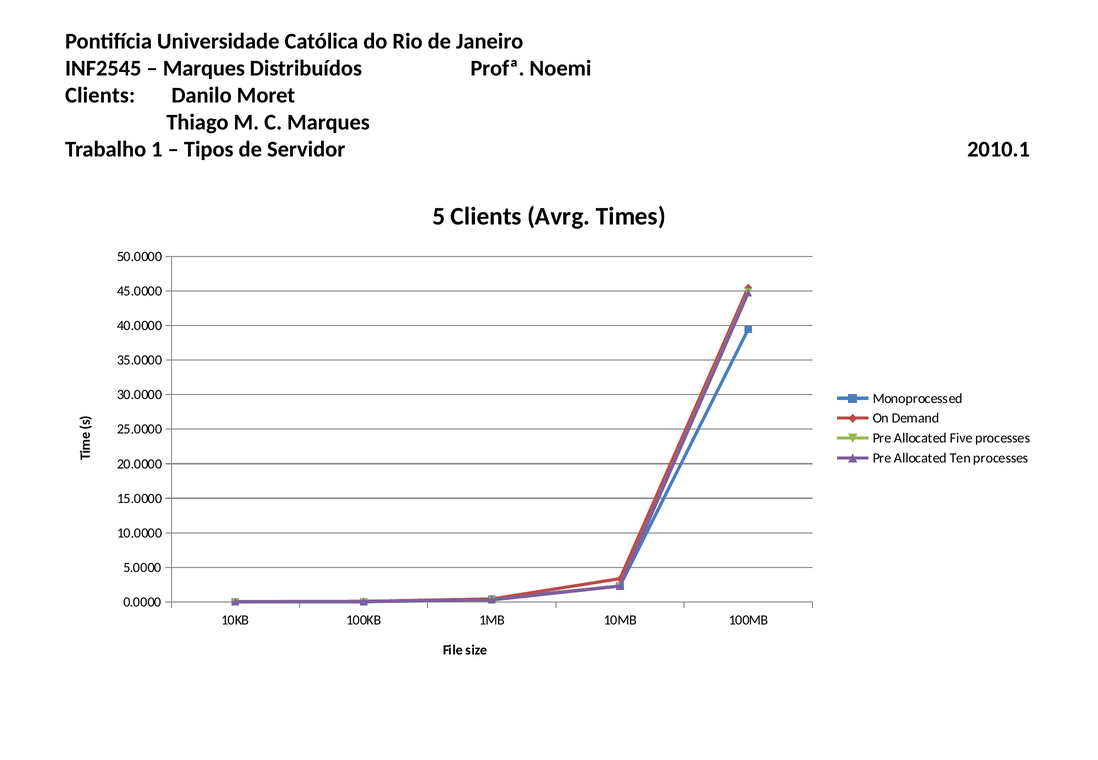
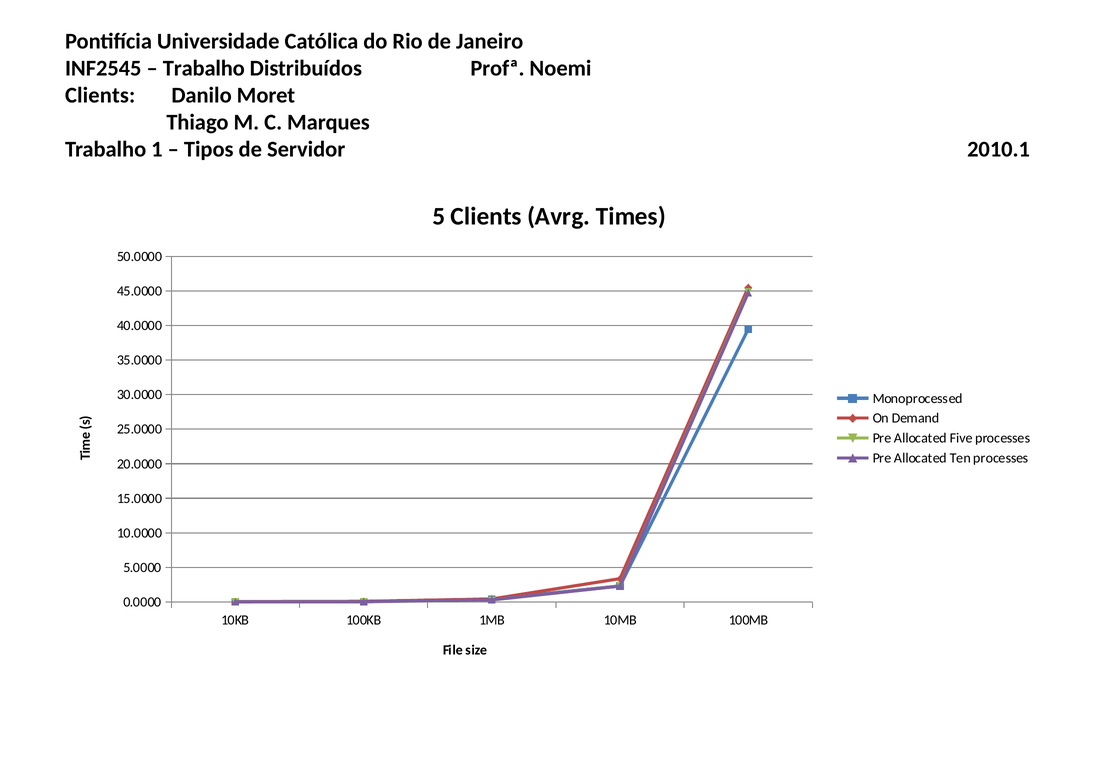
Marques at (204, 68): Marques -> Trabalho
